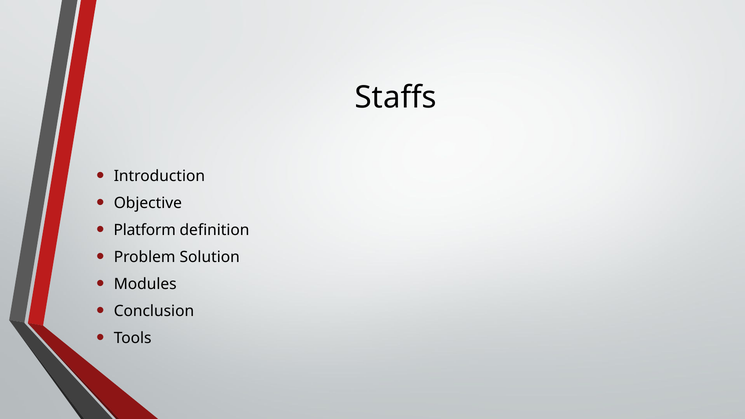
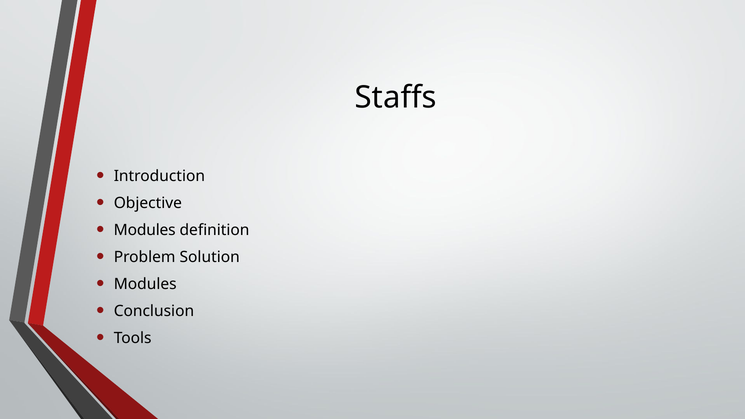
Platform at (145, 230): Platform -> Modules
